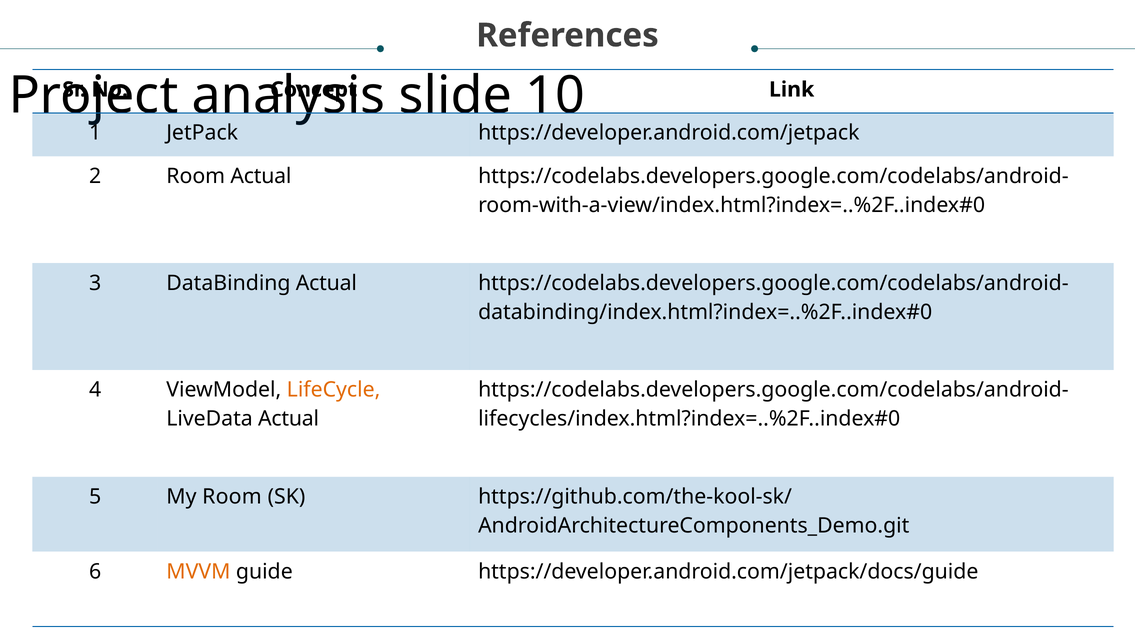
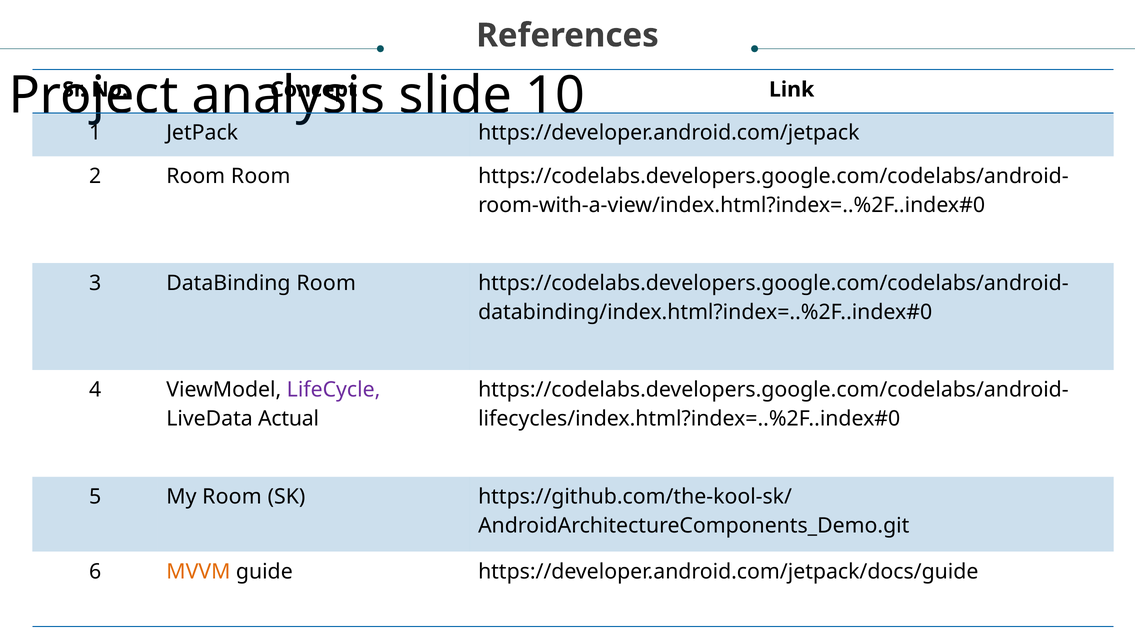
Room Actual: Actual -> Room
DataBinding Actual: Actual -> Room
LifeCycle colour: orange -> purple
